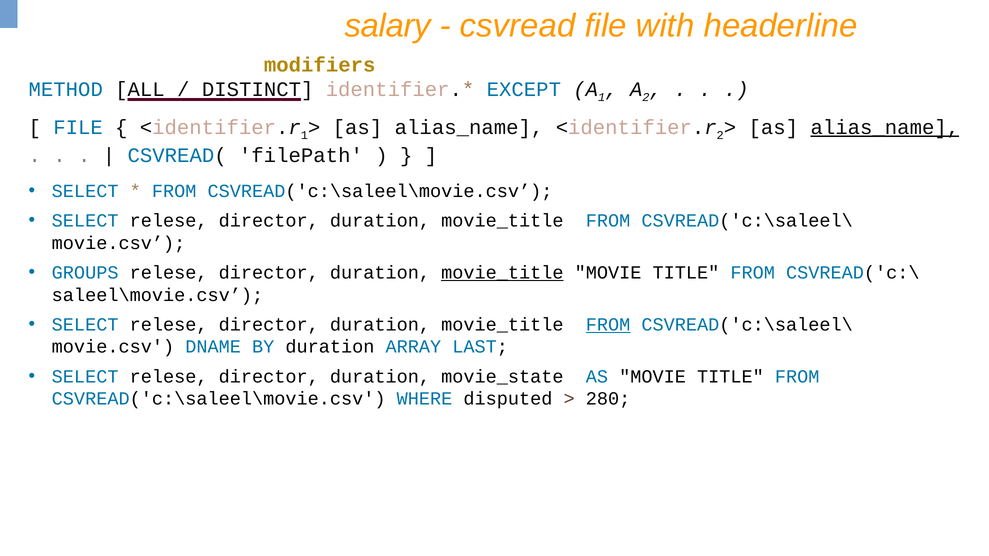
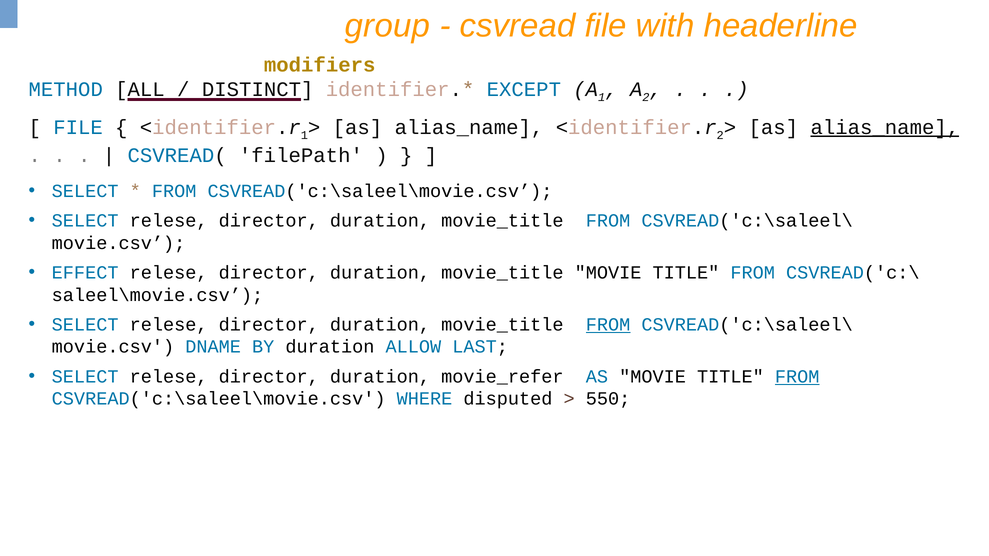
salary: salary -> group
GROUPS: GROUPS -> EFFECT
movie_title at (502, 273) underline: present -> none
ARRAY: ARRAY -> ALLOW
movie_state: movie_state -> movie_refer
FROM at (797, 377) underline: none -> present
280: 280 -> 550
